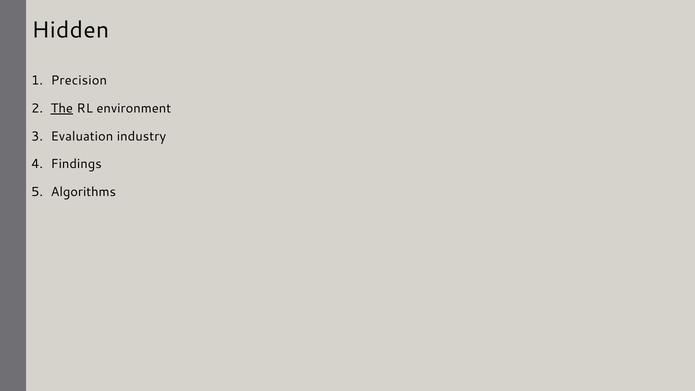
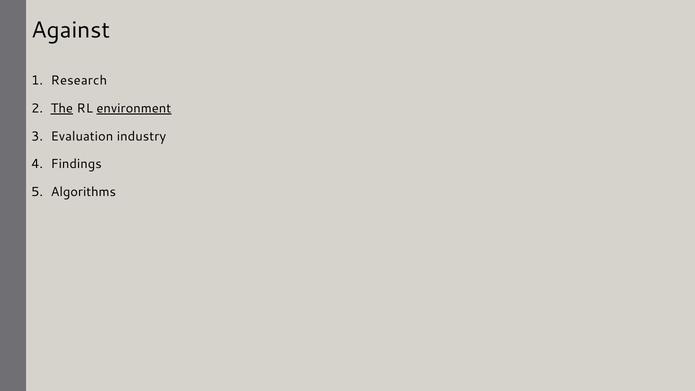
Hidden: Hidden -> Against
Precision: Precision -> Research
environment underline: none -> present
